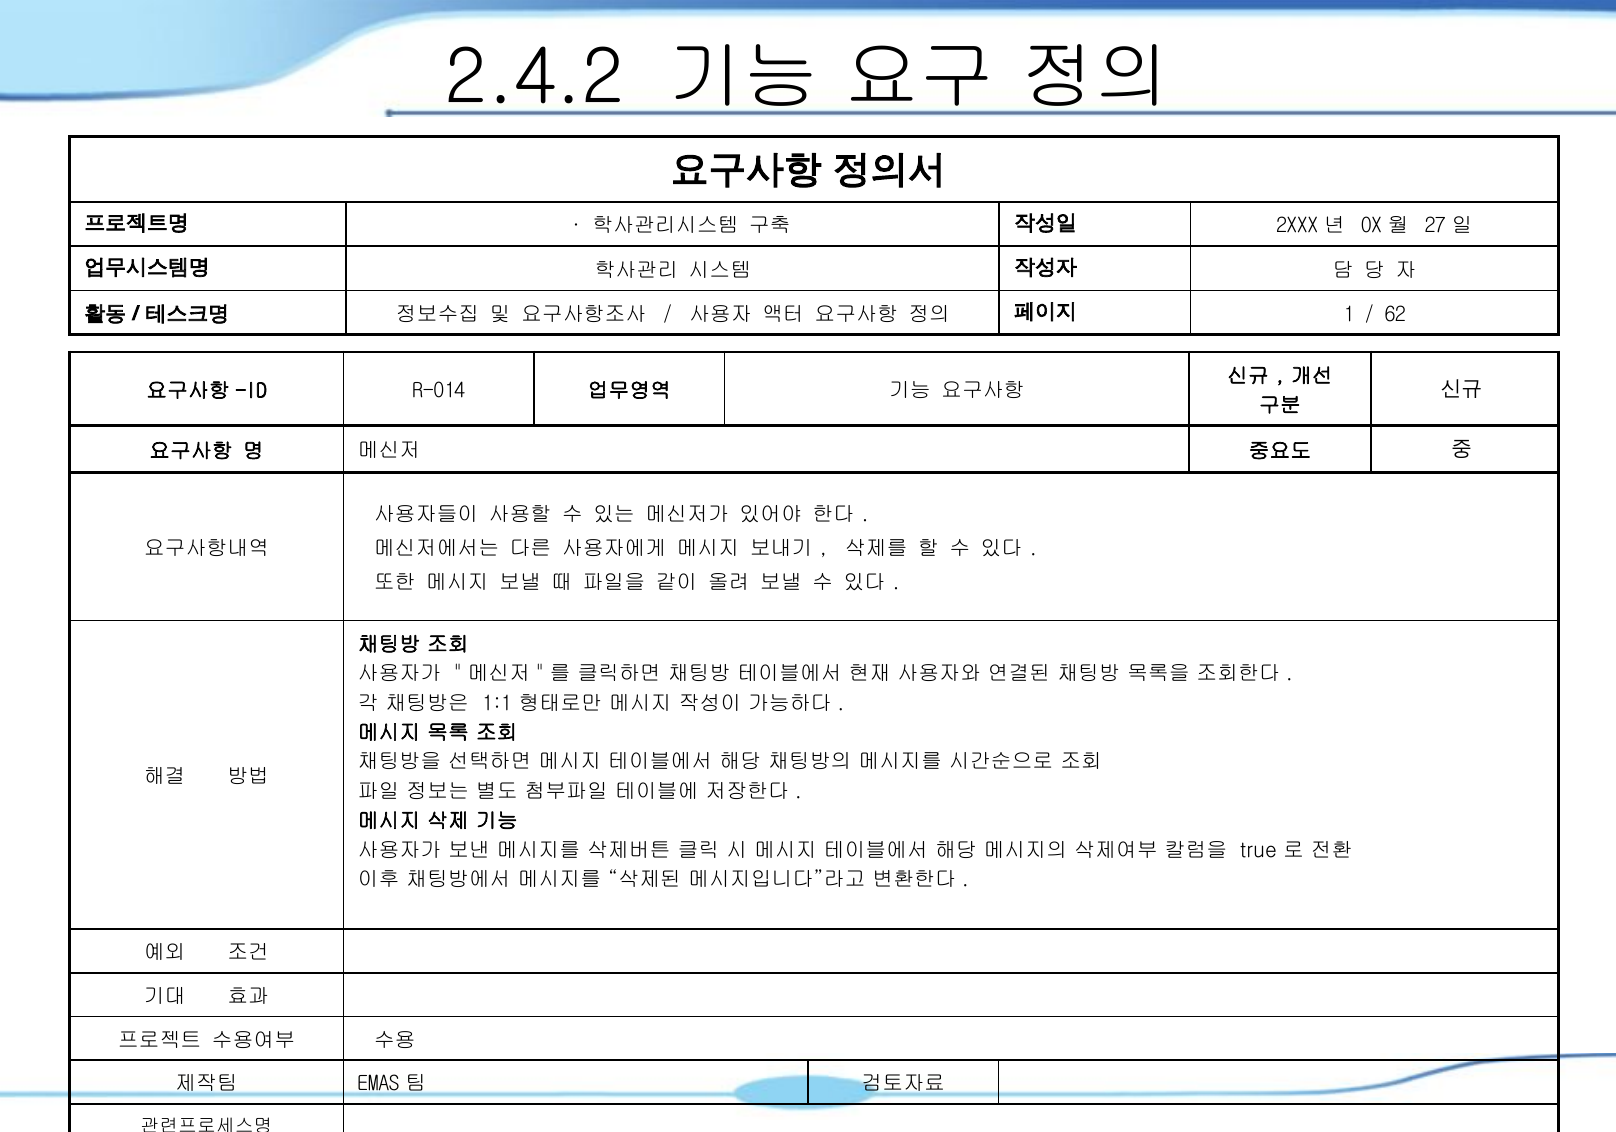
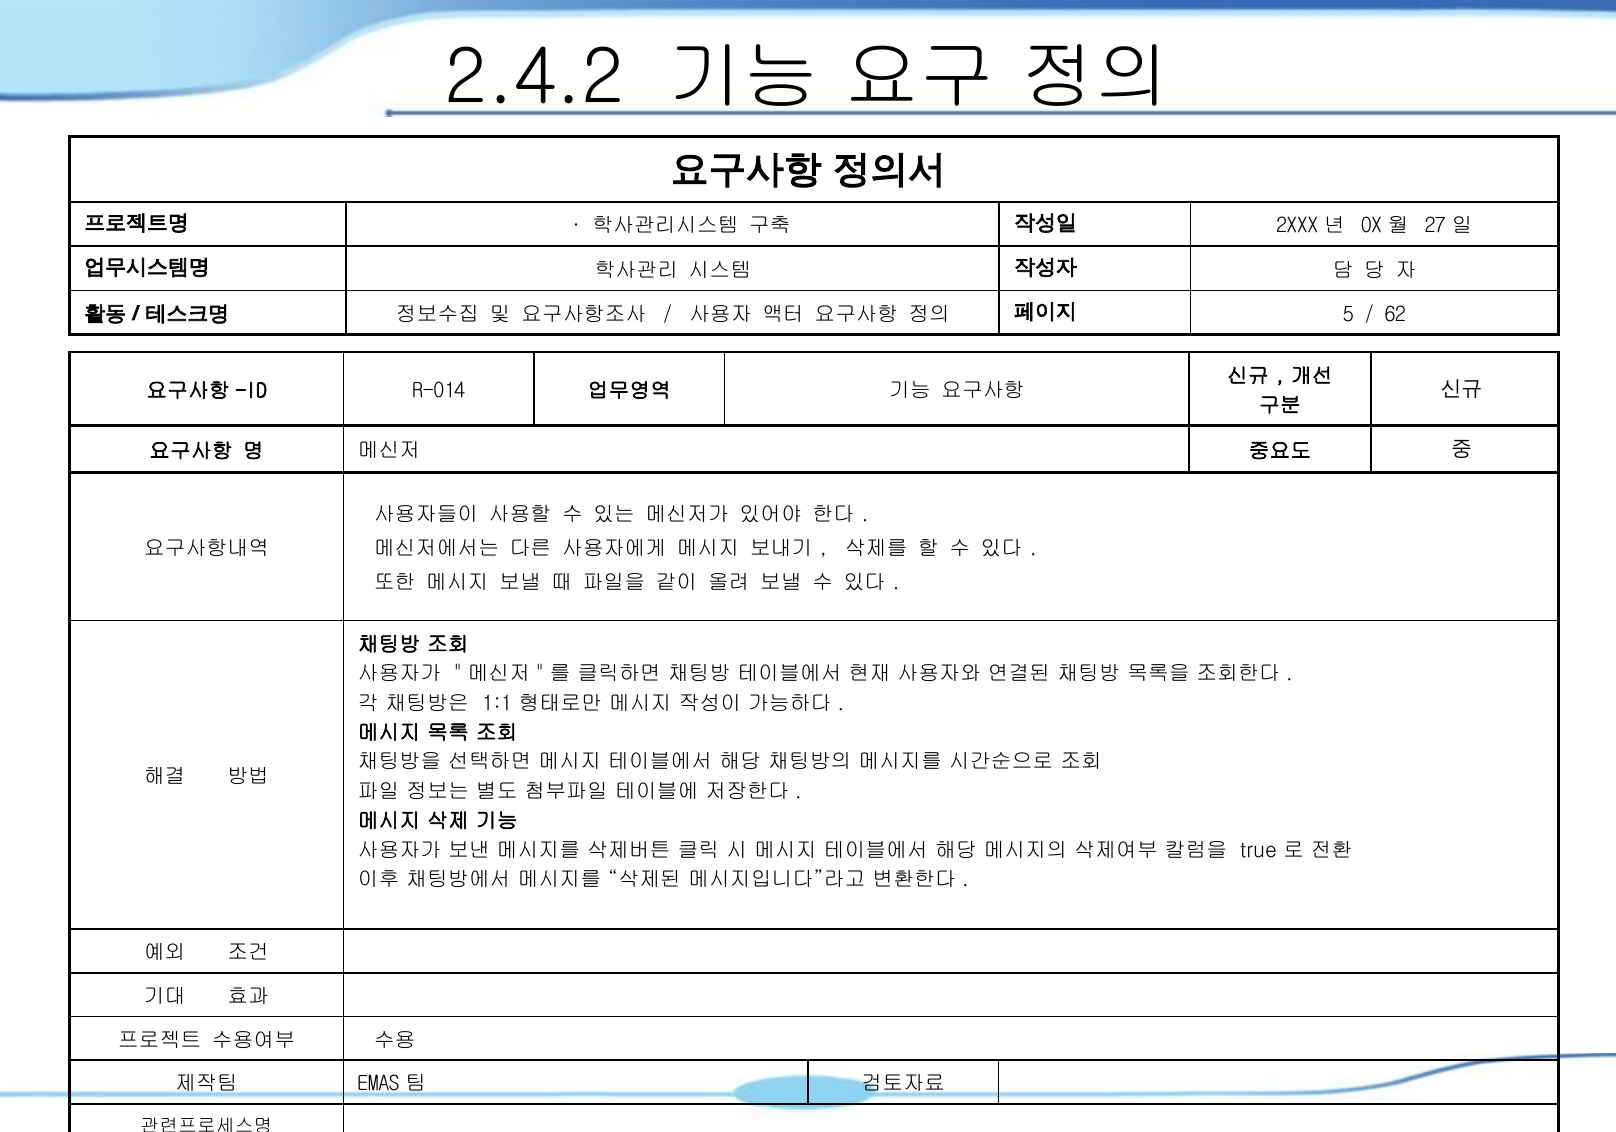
1: 1 -> 5
